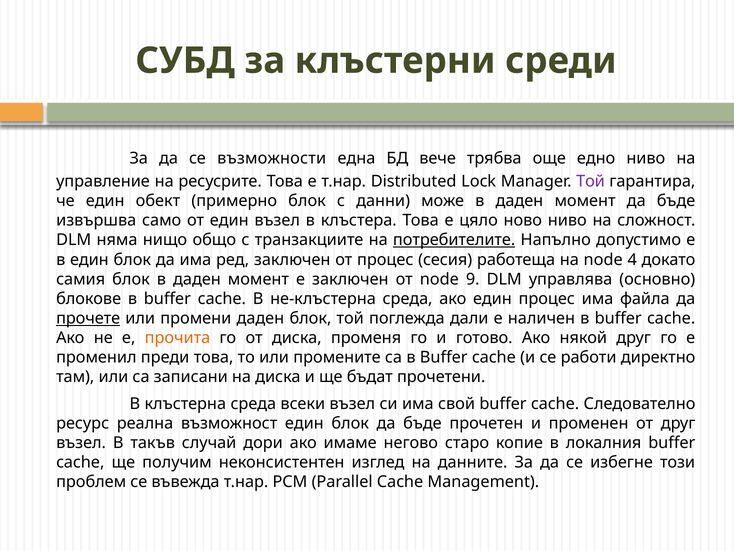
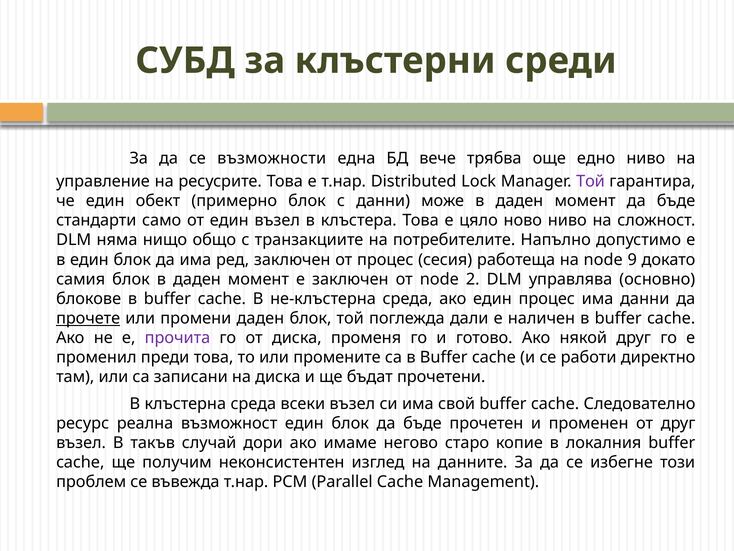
извършва: извършва -> стандарти
потребителите underline: present -> none
4: 4 -> 9
9: 9 -> 2
има файла: файла -> данни
прочита colour: orange -> purple
